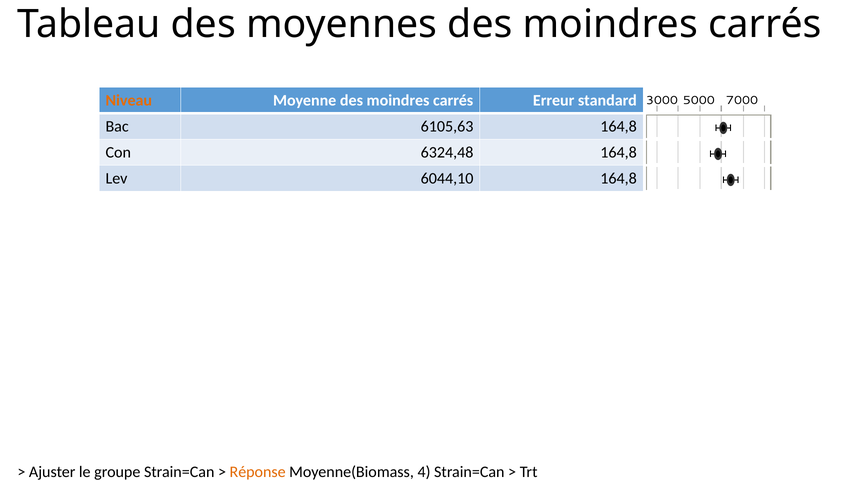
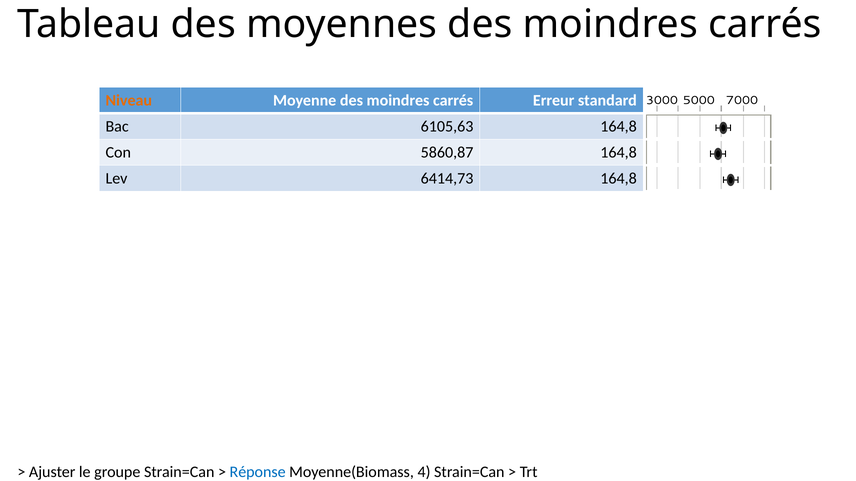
6324,48: 6324,48 -> 5860,87
6044,10: 6044,10 -> 6414,73
Réponse colour: orange -> blue
